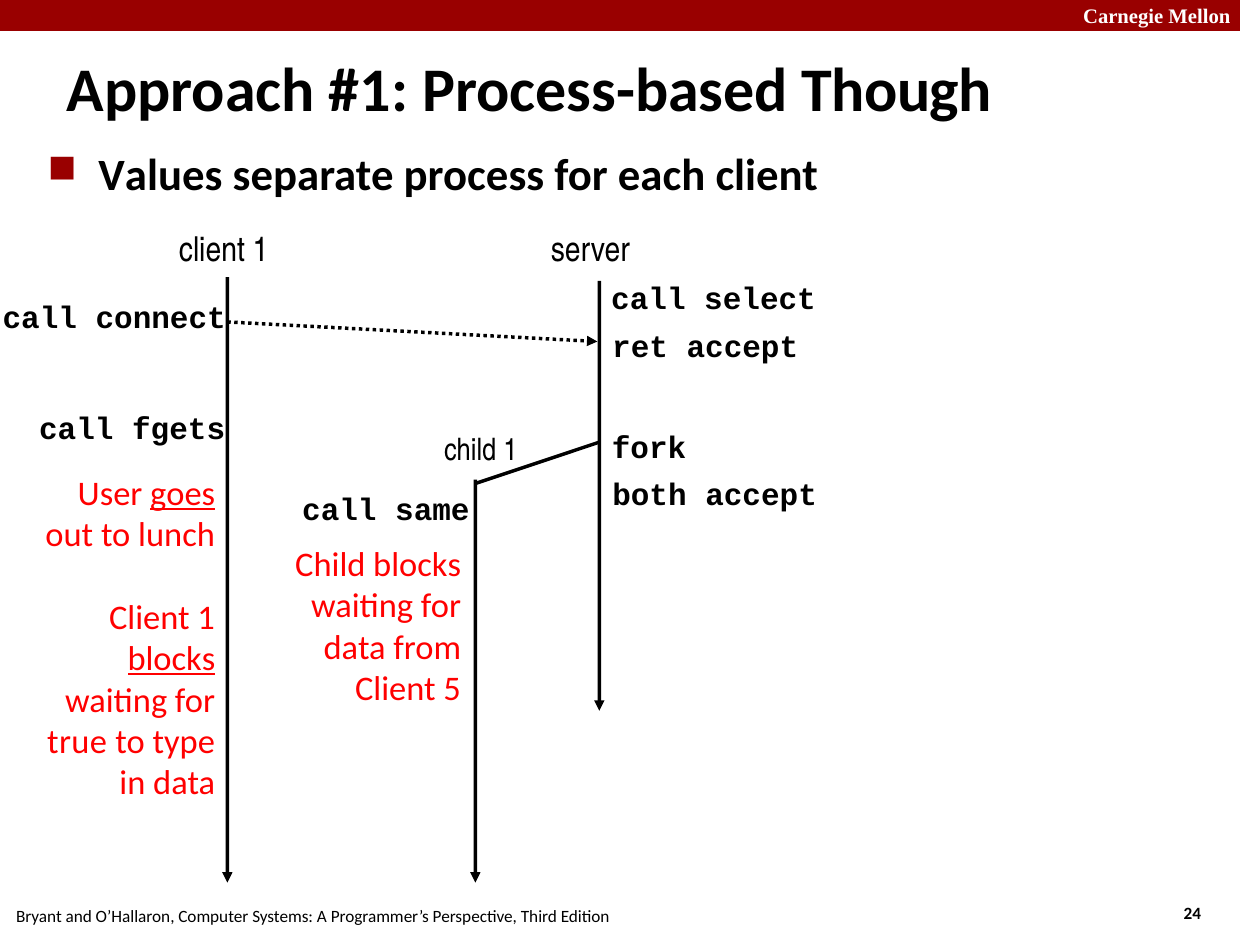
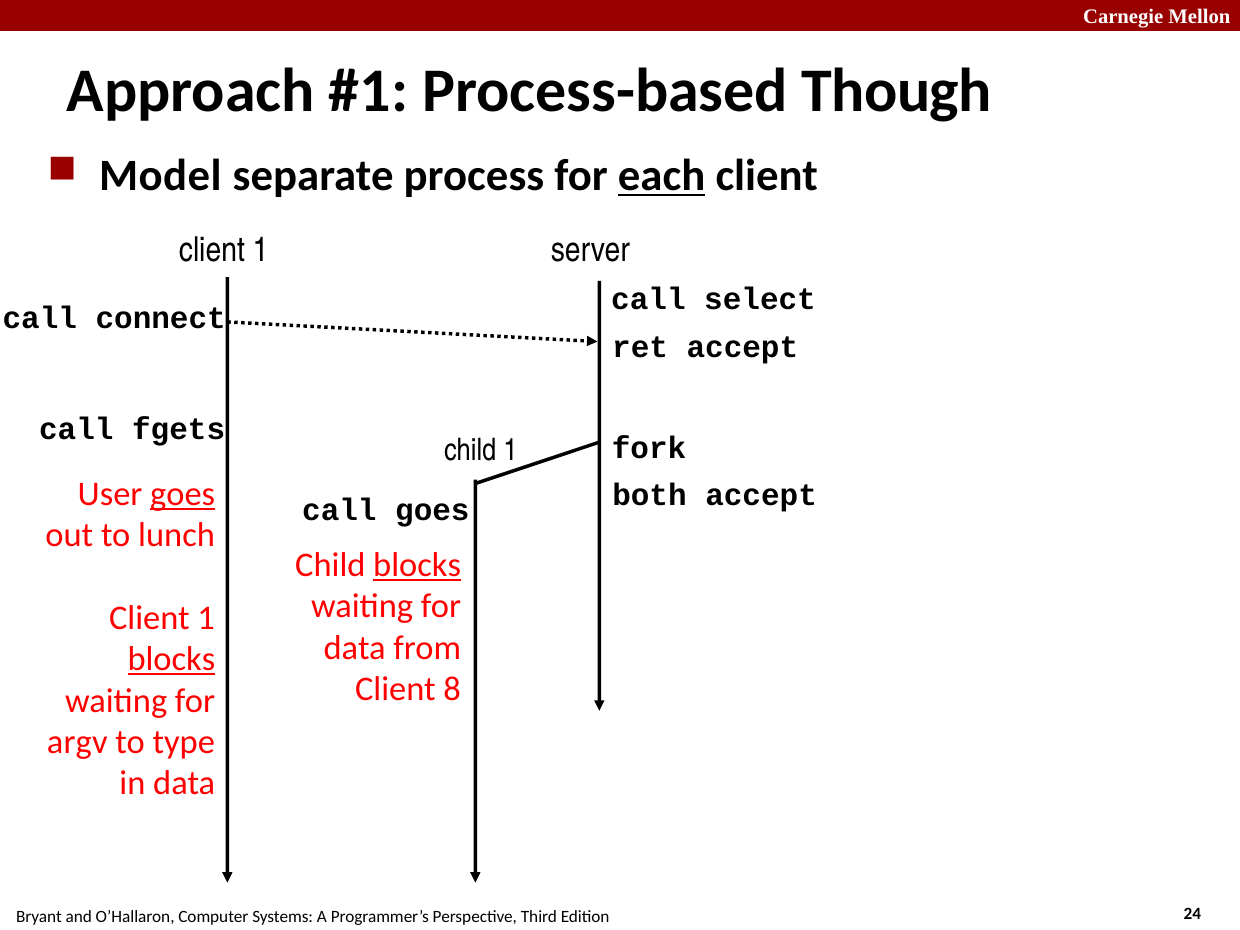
Values: Values -> Model
each underline: none -> present
call same: same -> goes
blocks at (417, 565) underline: none -> present
5: 5 -> 8
true: true -> argv
